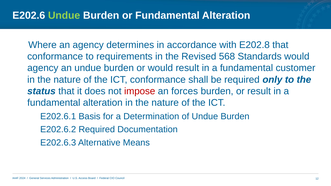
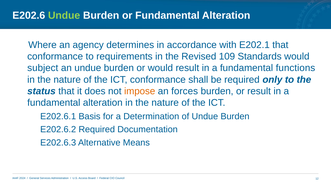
E202.8: E202.8 -> E202.1
568: 568 -> 109
agency at (43, 68): agency -> subject
customer: customer -> functions
impose colour: red -> orange
